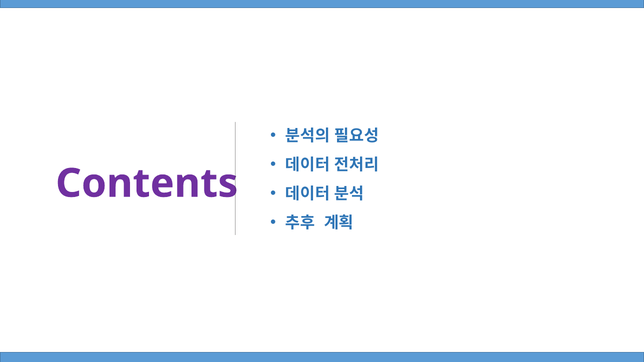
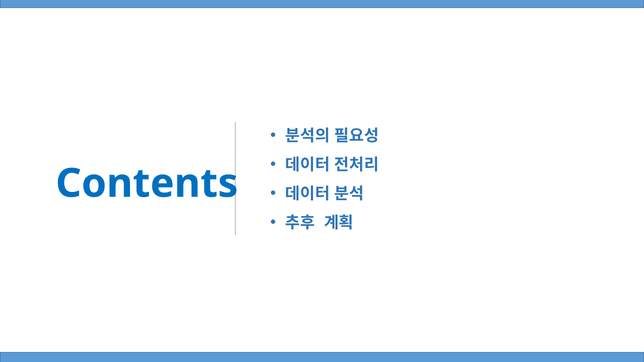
Contents colour: purple -> blue
